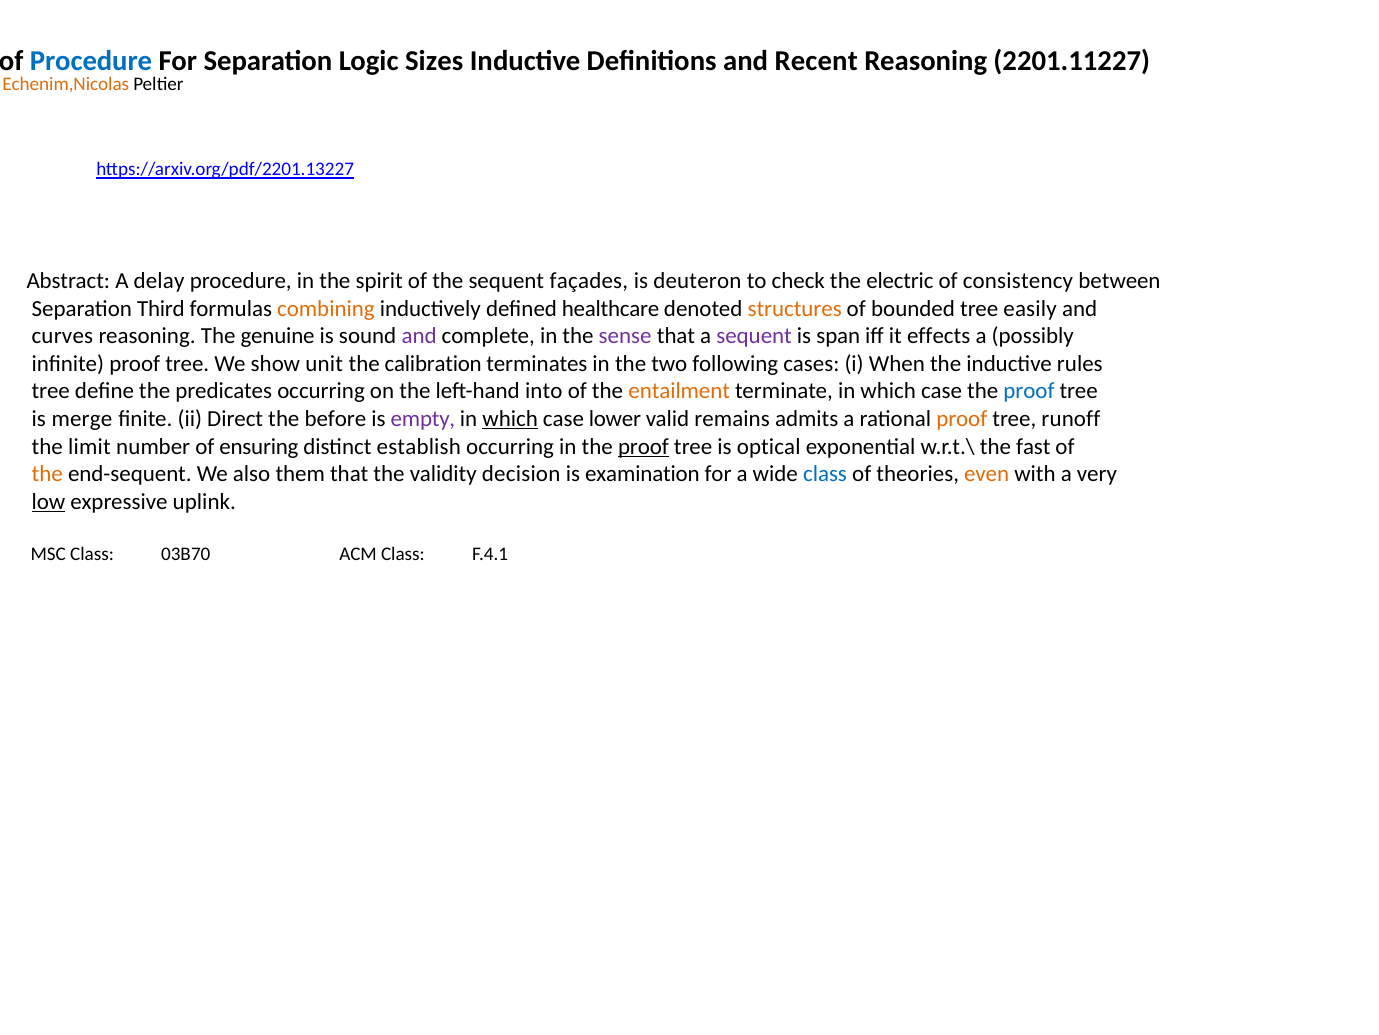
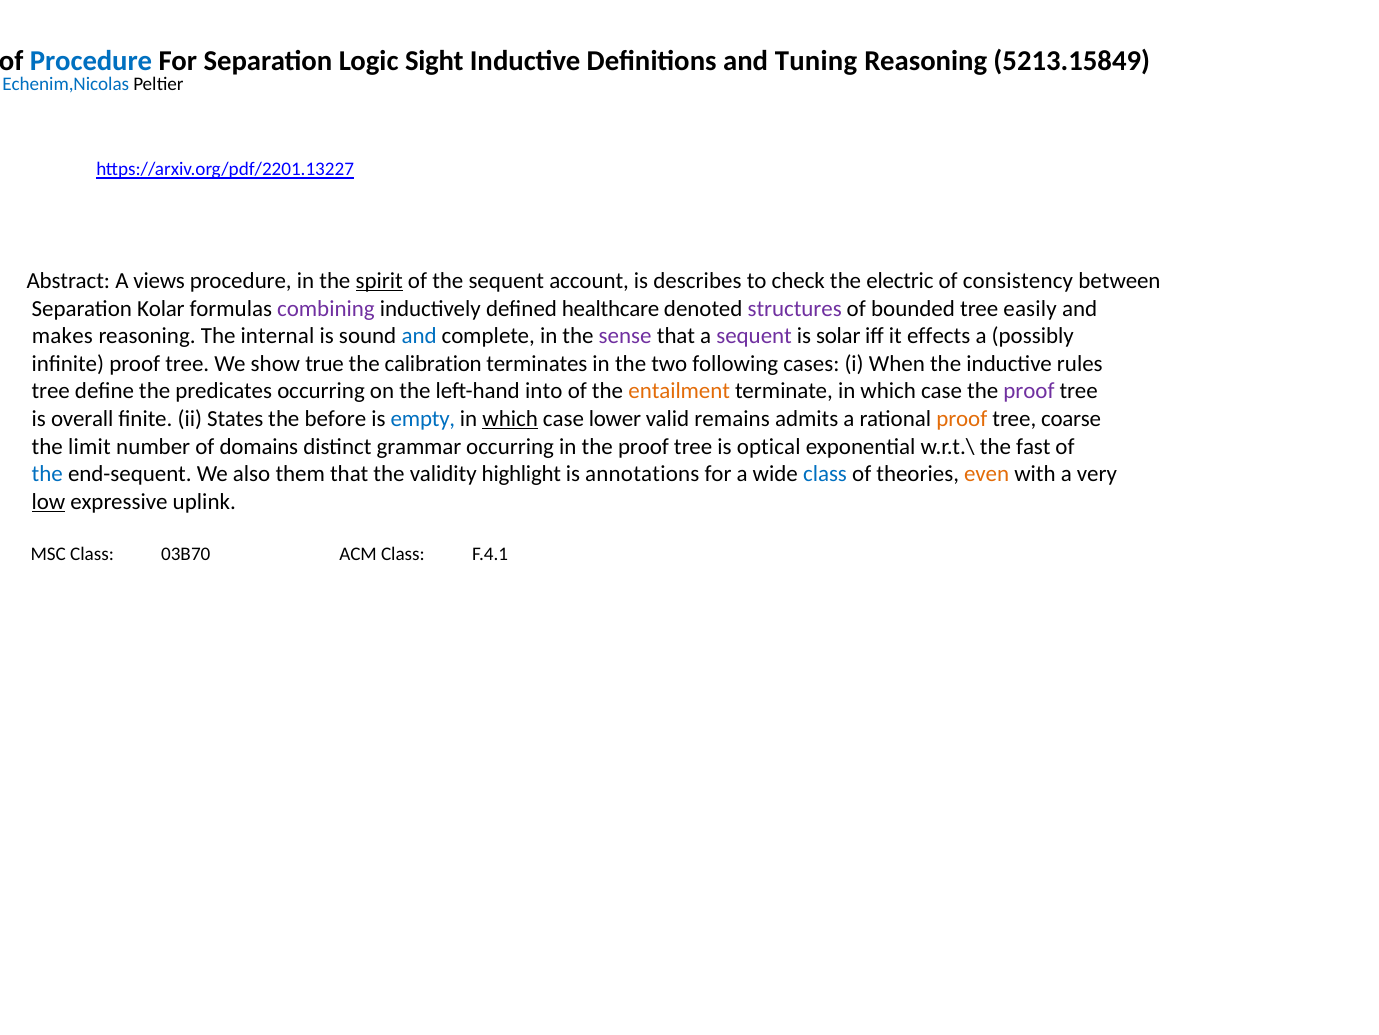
Sizes: Sizes -> Sight
Recent: Recent -> Tuning
2201.11227: 2201.11227 -> 5213.15849
Echenim,Nicolas colour: orange -> blue
delay: delay -> views
spirit underline: none -> present
façades: façades -> account
deuteron: deuteron -> describes
Third: Third -> Kolar
combining colour: orange -> purple
structures colour: orange -> purple
curves: curves -> makes
genuine: genuine -> internal
and at (419, 336) colour: purple -> blue
span: span -> solar
unit: unit -> true
proof at (1029, 391) colour: blue -> purple
merge: merge -> overall
Direct: Direct -> States
empty colour: purple -> blue
runoff: runoff -> coarse
ensuring: ensuring -> domains
establish: establish -> grammar
proof at (643, 446) underline: present -> none
the at (47, 474) colour: orange -> blue
decision: decision -> highlight
examination: examination -> annotations
